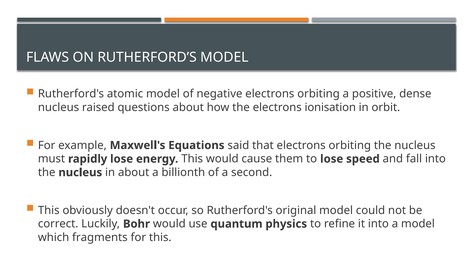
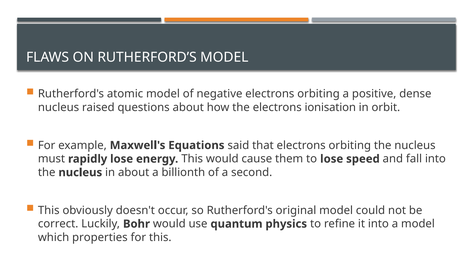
fragments: fragments -> properties
